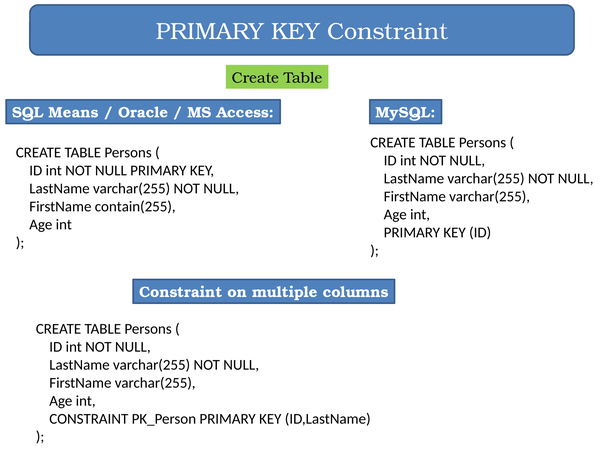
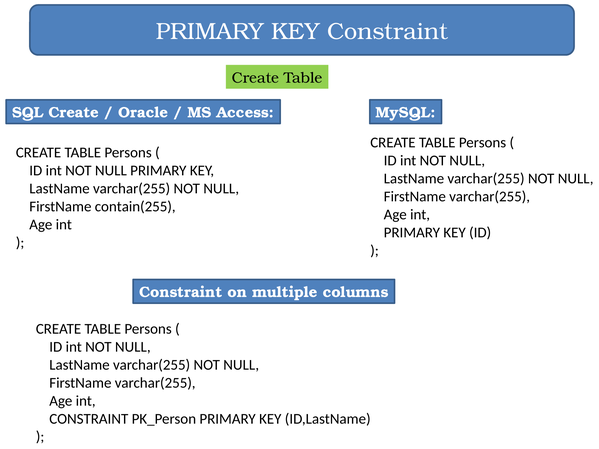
SQL Means: Means -> Create
